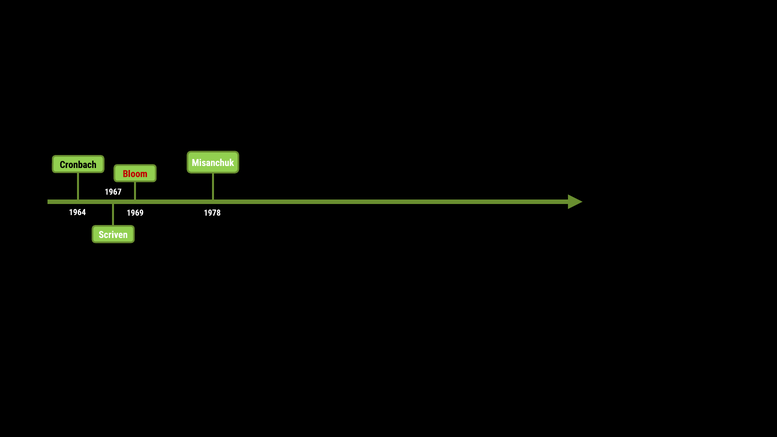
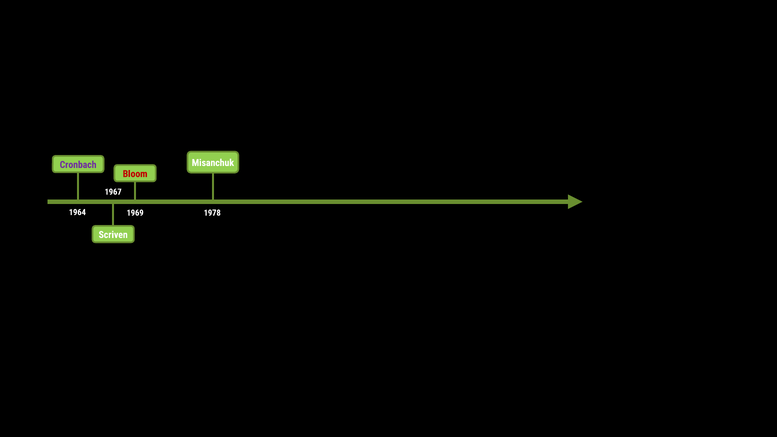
Cronbach colour: black -> purple
